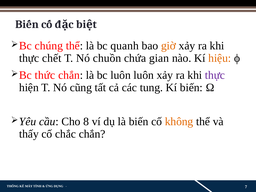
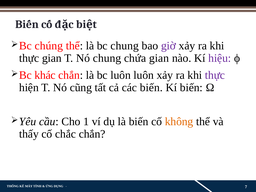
bc quanh: quanh -> chung
giờ colour: orange -> purple
thực chết: chết -> gian
Nó chuồn: chuồn -> chung
hiệu colour: orange -> purple
thức: thức -> khác
các tung: tung -> biến
8: 8 -> 1
